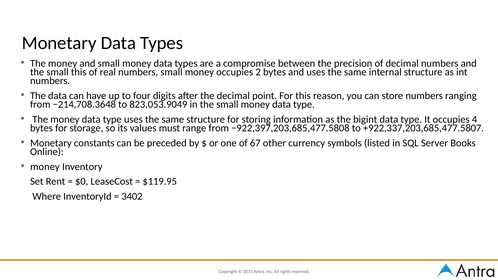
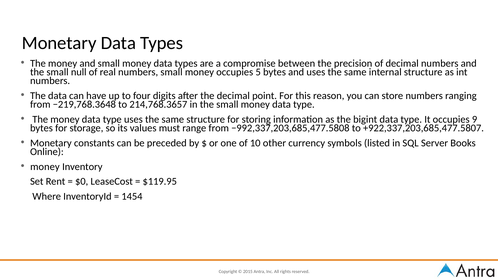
small this: this -> null
2: 2 -> 5
−214,708.3648: −214,708.3648 -> −219,768.3648
823,053.9049: 823,053.9049 -> 214,768.3657
4: 4 -> 9
−922,397,203,685,477.5808: −922,397,203,685,477.5808 -> −992,337,203,685,477.5808
67: 67 -> 10
3402: 3402 -> 1454
